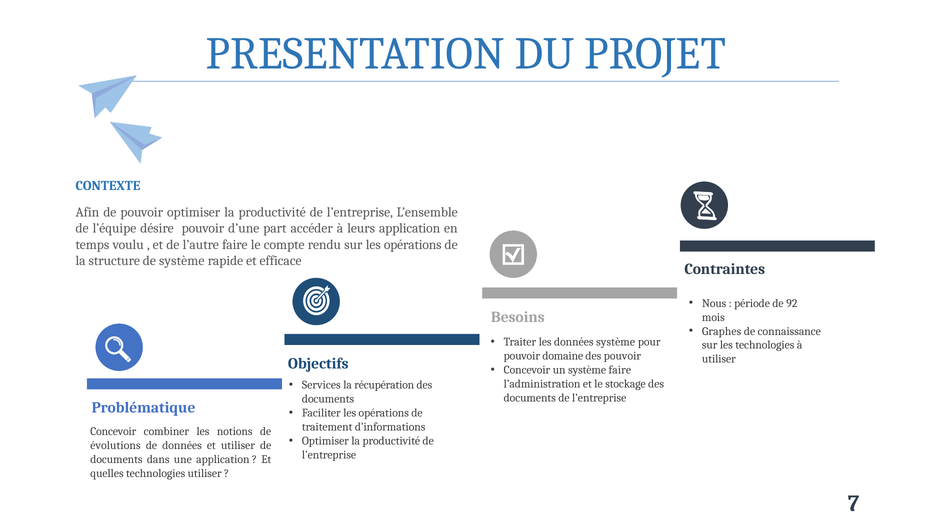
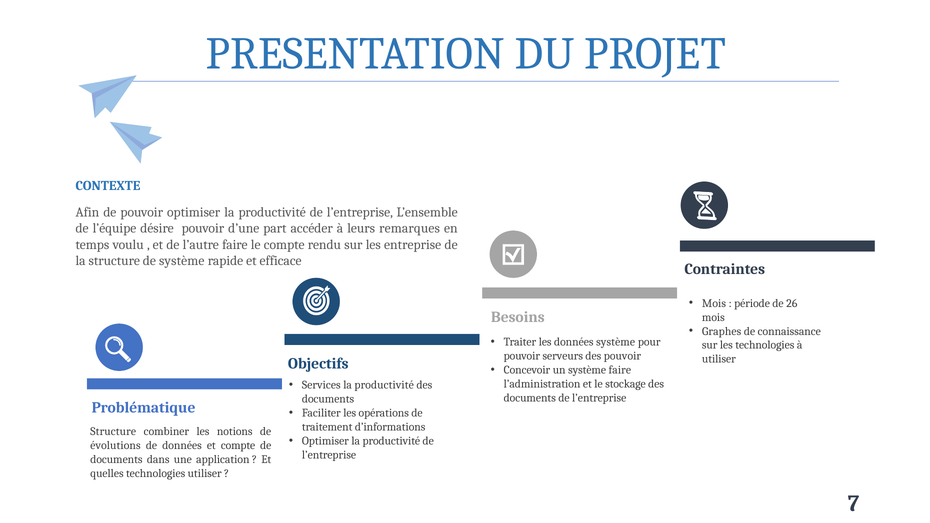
leurs application: application -> remarques
sur les opérations: opérations -> entreprise
Nous at (714, 303): Nous -> Mois
92: 92 -> 26
domaine: domaine -> serveurs
récupération at (384, 385): récupération -> productivité
Concevoir at (113, 432): Concevoir -> Structure
et utiliser: utiliser -> compte
